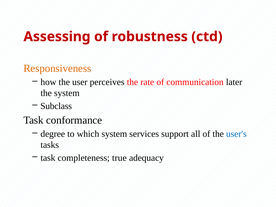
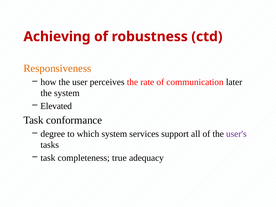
Assessing: Assessing -> Achieving
Subclass: Subclass -> Elevated
user's colour: blue -> purple
